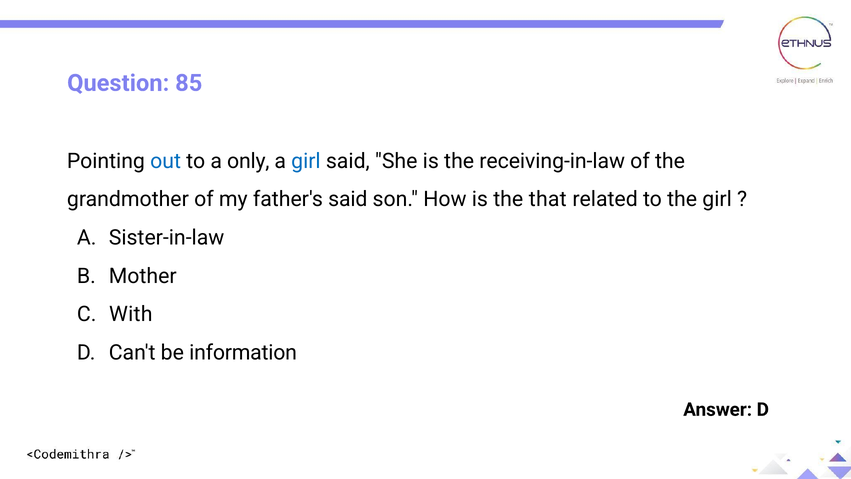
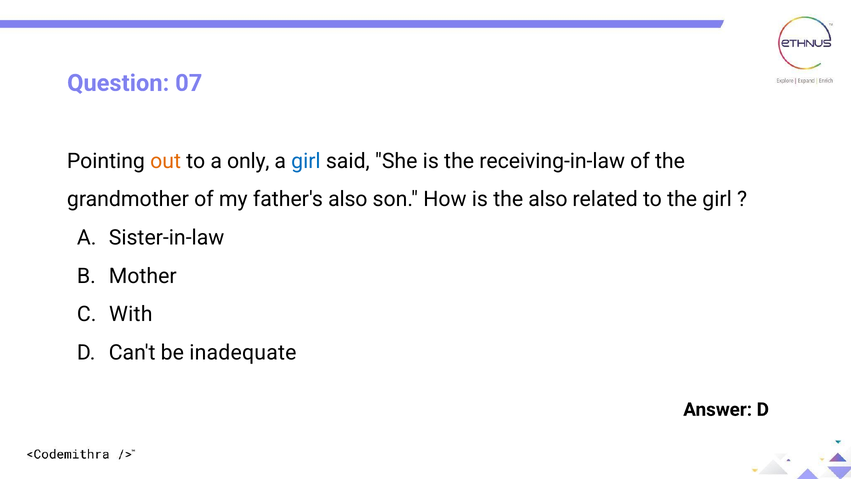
85: 85 -> 07
out colour: blue -> orange
father's said: said -> also
the that: that -> also
information: information -> inadequate
